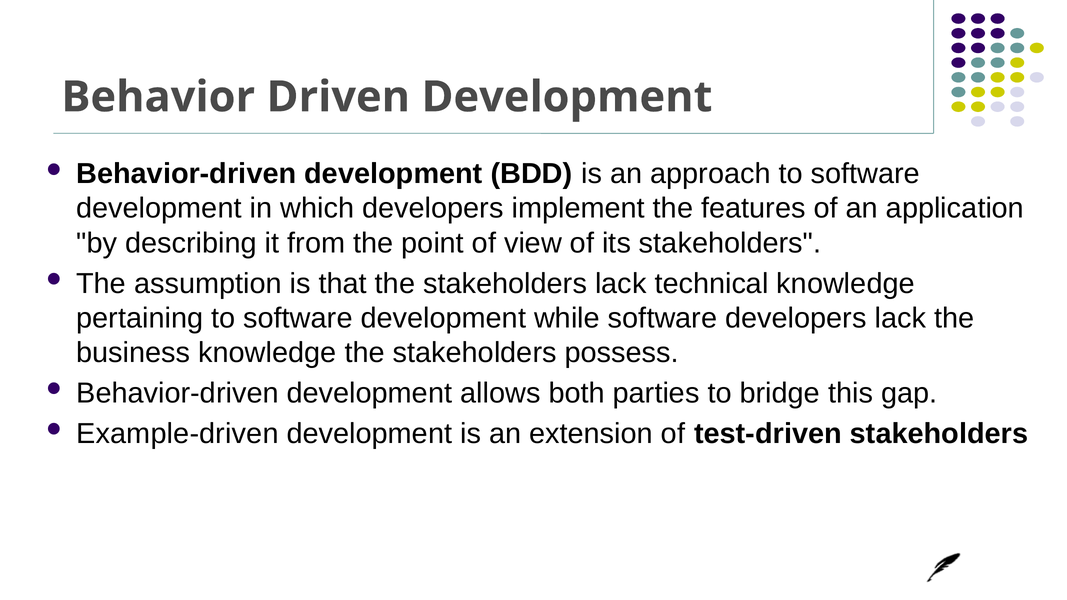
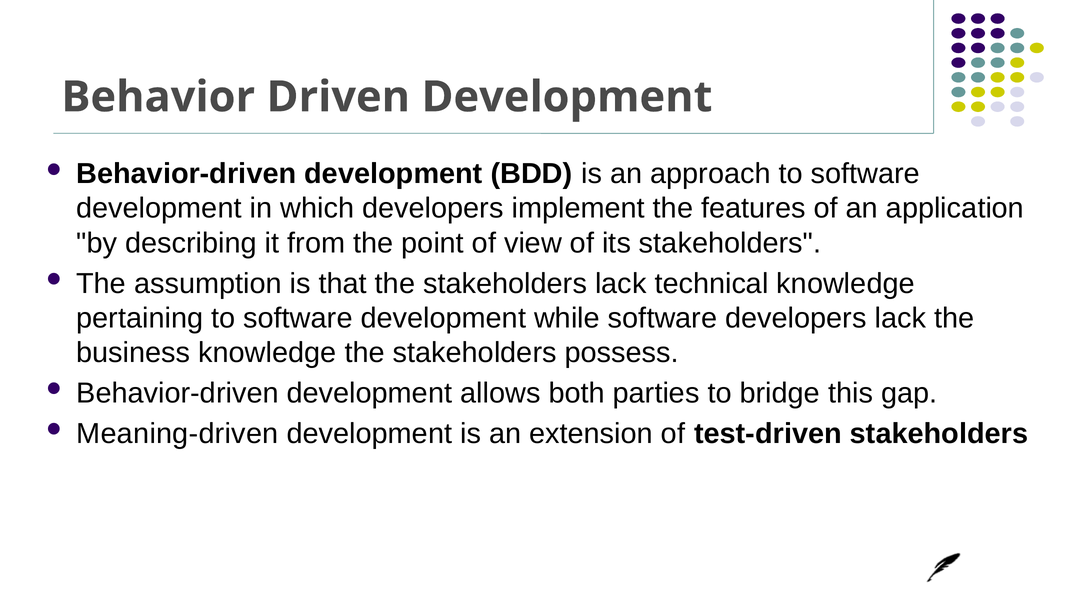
Example-driven: Example-driven -> Meaning-driven
